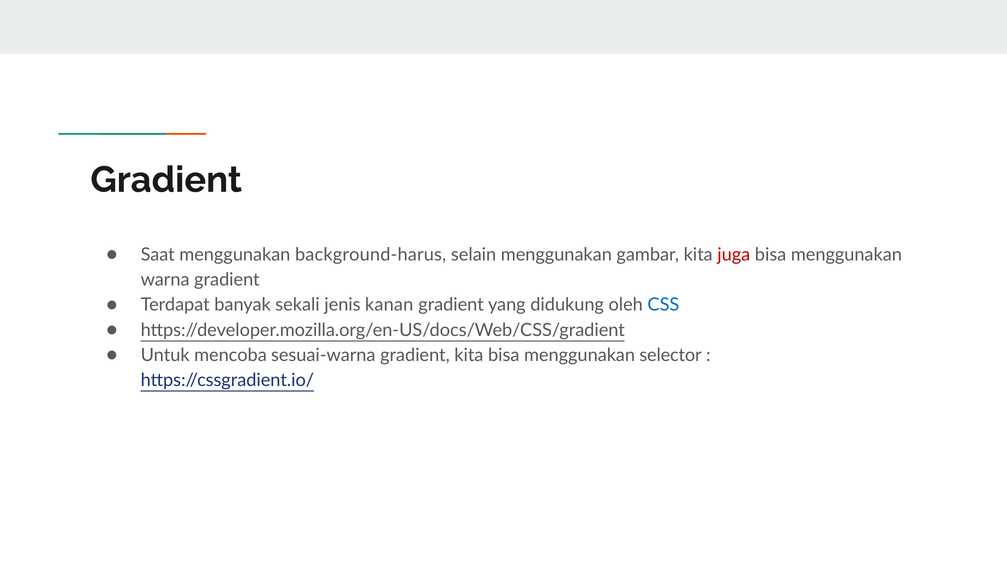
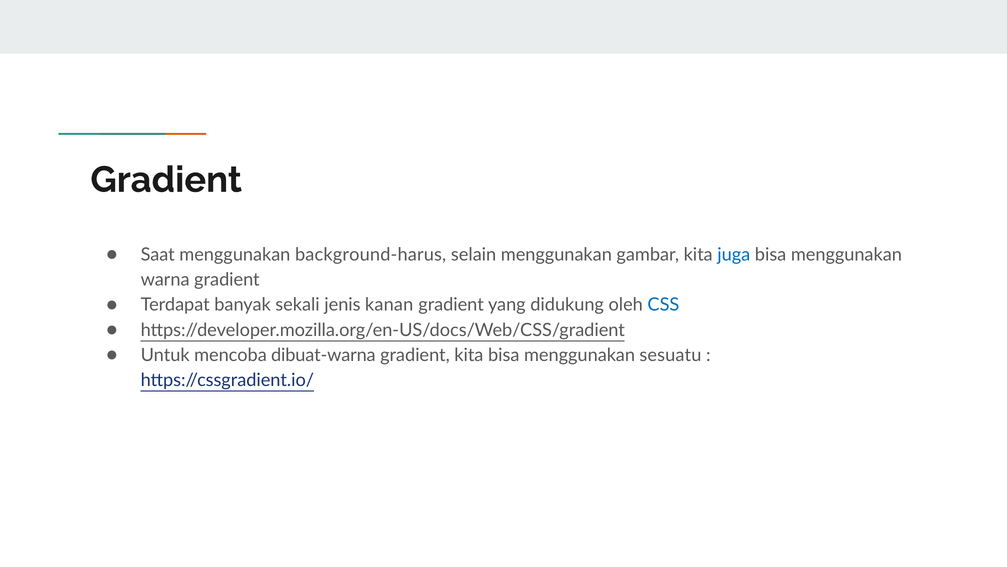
juga colour: red -> blue
sesuai-warna: sesuai-warna -> dibuat-warna
selector: selector -> sesuatu
